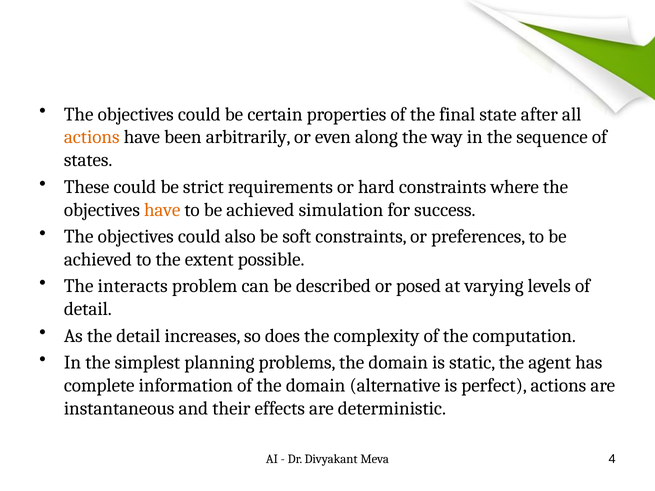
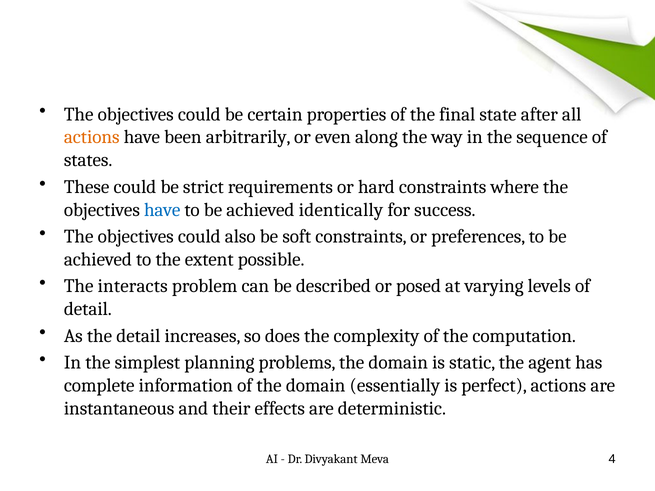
have at (162, 210) colour: orange -> blue
simulation: simulation -> identically
alternative: alternative -> essentially
